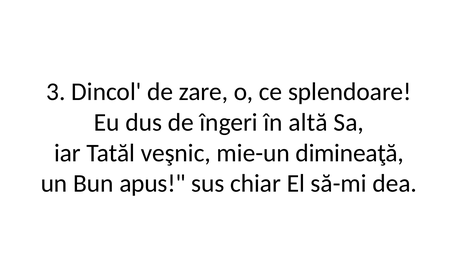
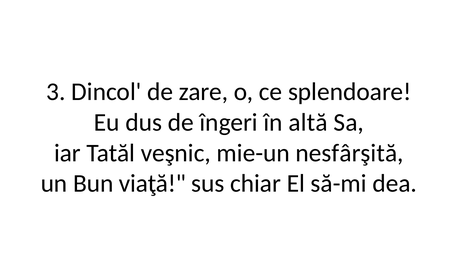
dimineaţă: dimineaţă -> nesfârşită
apus: apus -> viaţă
